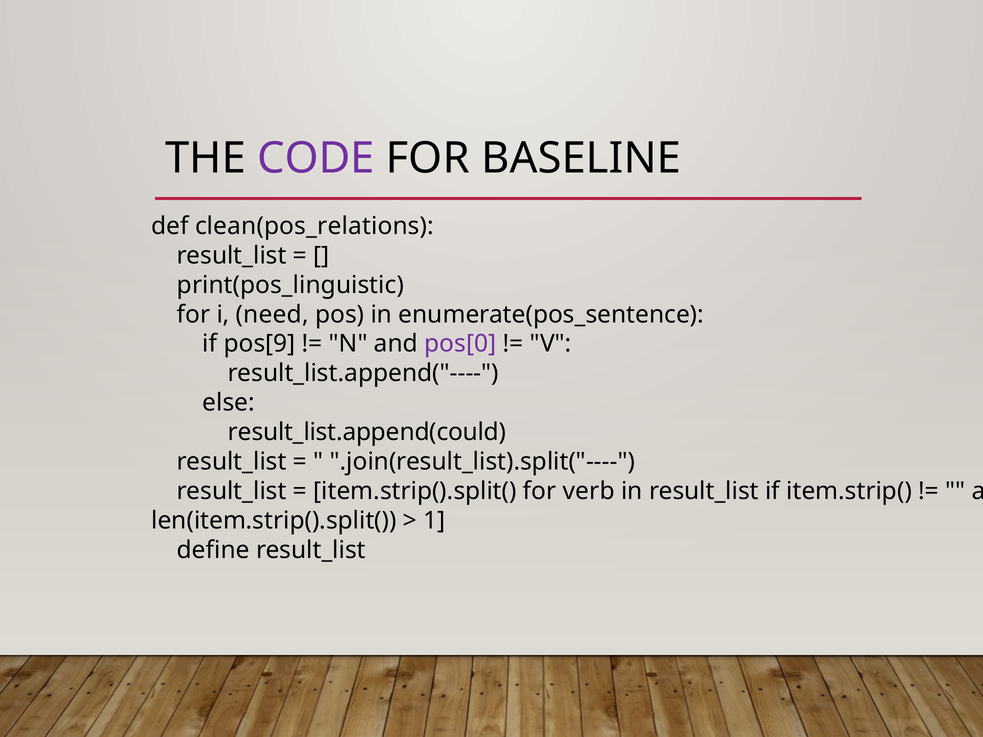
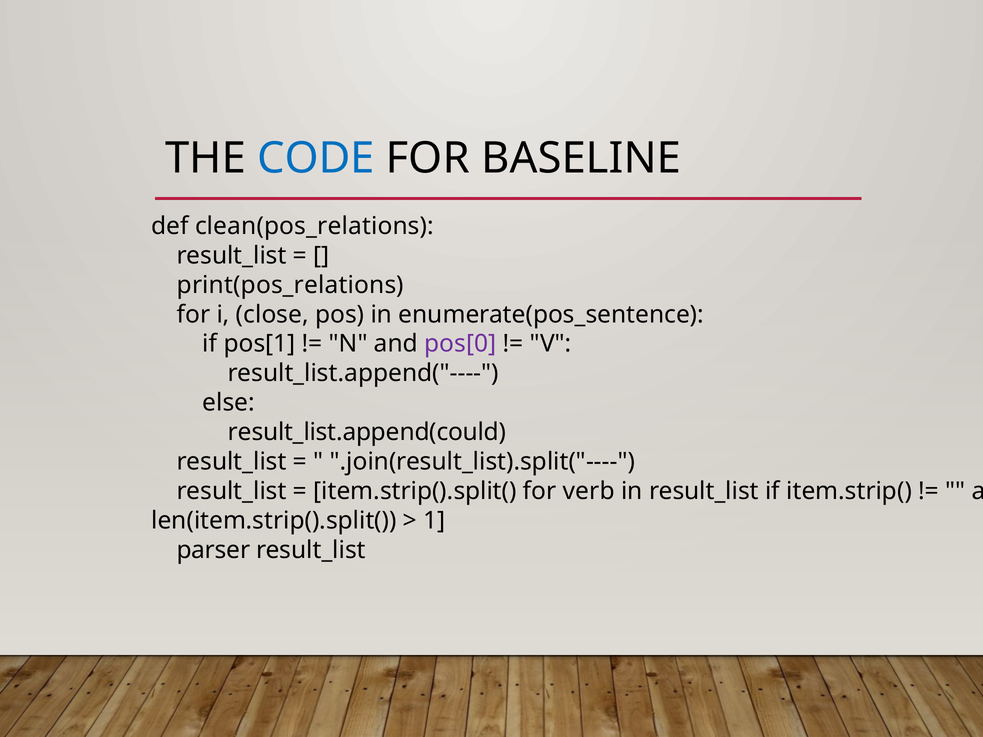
CODE colour: purple -> blue
print(pos_linguistic: print(pos_linguistic -> print(pos_relations
need: need -> close
pos[9: pos[9 -> pos[1
define: define -> parser
